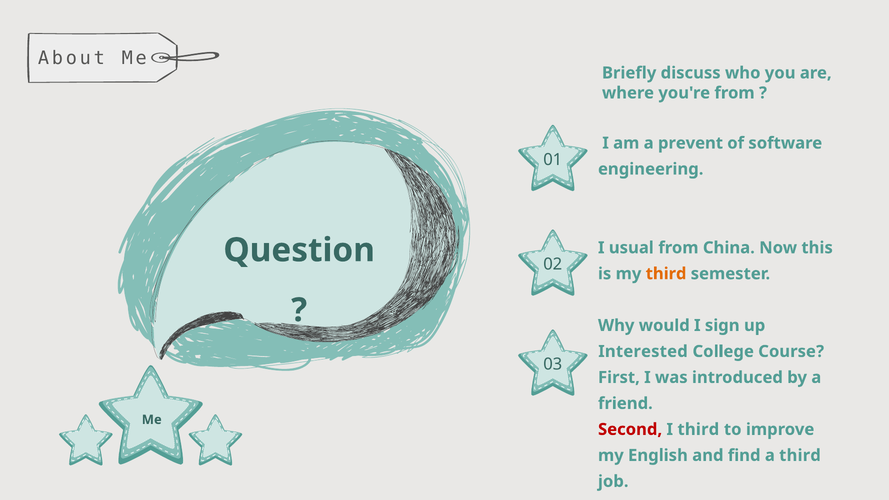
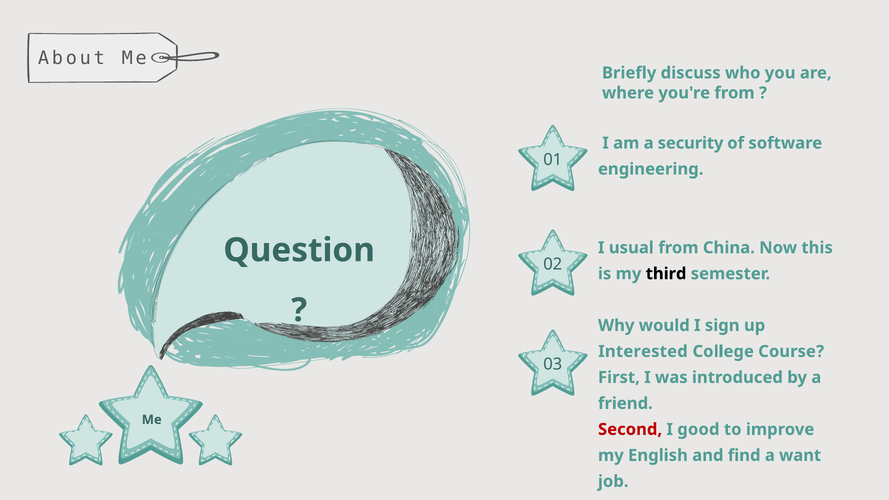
prevent: prevent -> security
third at (666, 274) colour: orange -> black
I third: third -> good
a third: third -> want
